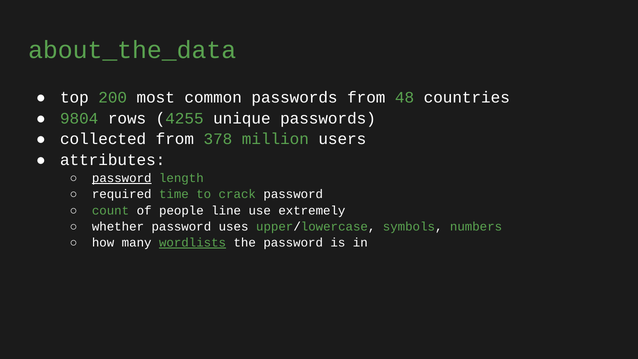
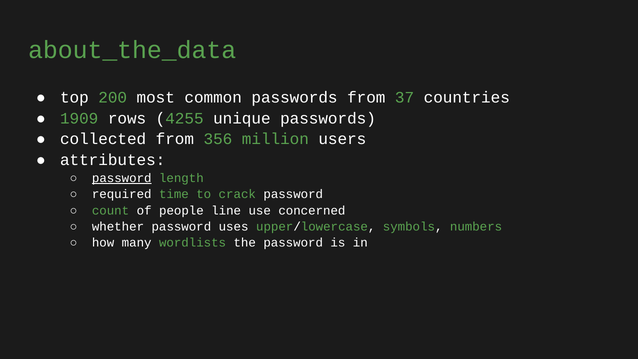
48: 48 -> 37
9804: 9804 -> 1909
378: 378 -> 356
extremely: extremely -> concerned
wordlists underline: present -> none
